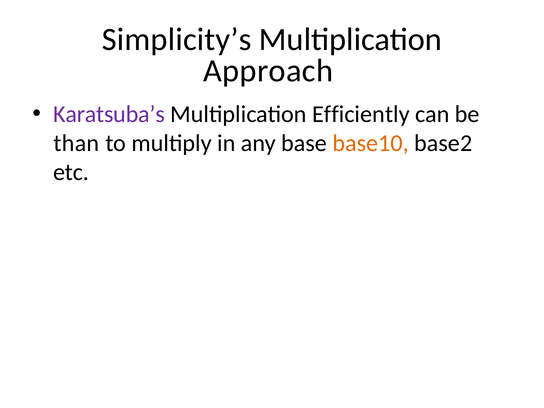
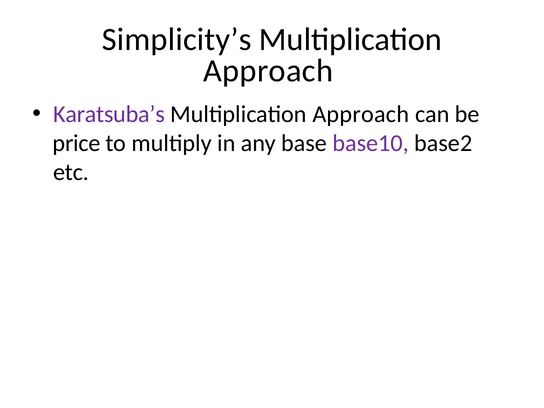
Efficiently at (361, 114): Efficiently -> Approach
than: than -> price
base10 colour: orange -> purple
